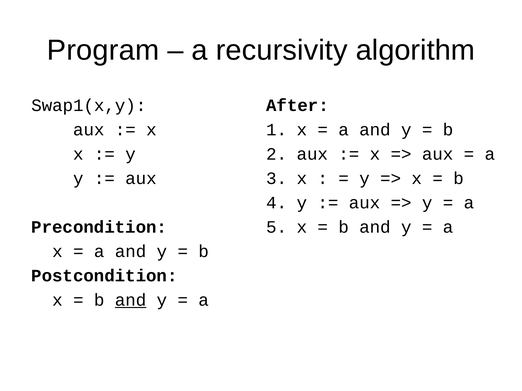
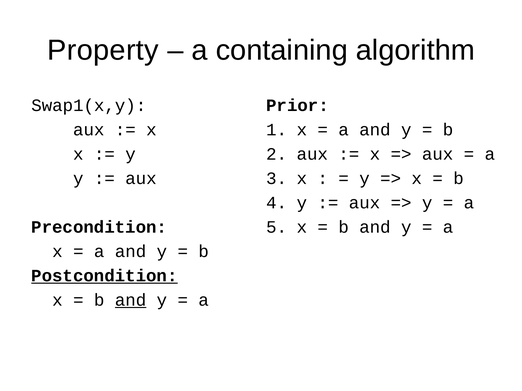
Program: Program -> Property
recursivity: recursivity -> containing
After: After -> Prior
Postcondition underline: none -> present
